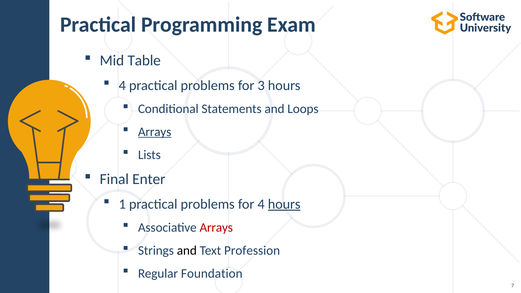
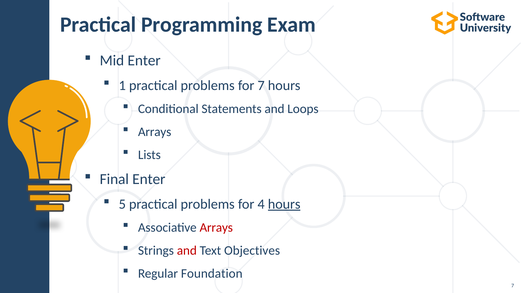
Mid Table: Table -> Enter
4 at (122, 85): 4 -> 1
for 3: 3 -> 7
Arrays at (155, 132) underline: present -> none
1: 1 -> 5
and at (187, 251) colour: black -> red
Profession: Profession -> Objectives
